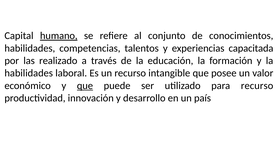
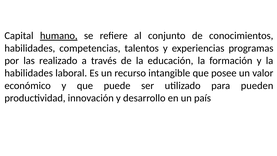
capacitada: capacitada -> programas
que at (85, 86) underline: present -> none
para recurso: recurso -> pueden
